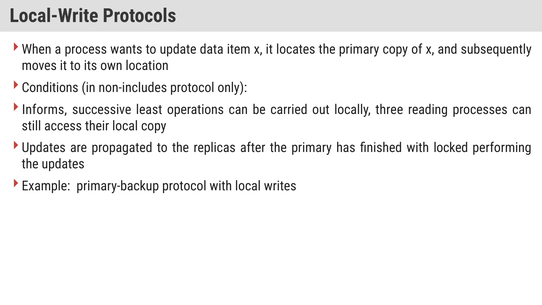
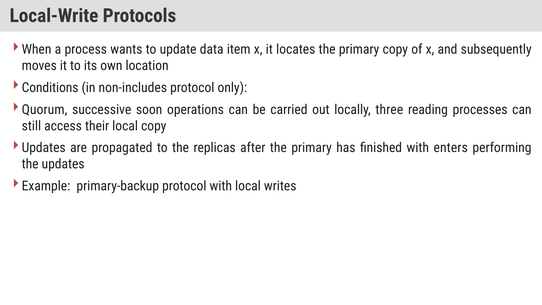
Informs: Informs -> Quorum
least: least -> soon
locked: locked -> enters
